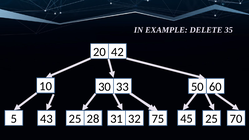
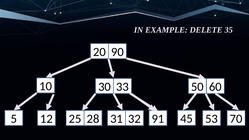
42: 42 -> 90
43: 43 -> 12
75: 75 -> 91
32 25: 25 -> 53
